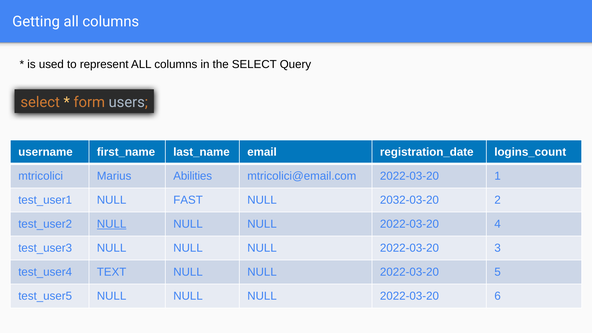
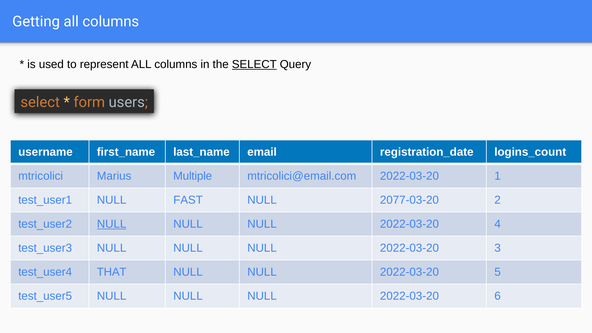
SELECT at (254, 64) underline: none -> present
Abilities: Abilities -> Multiple
2032-03-20: 2032-03-20 -> 2077-03-20
TEXT: TEXT -> THAT
